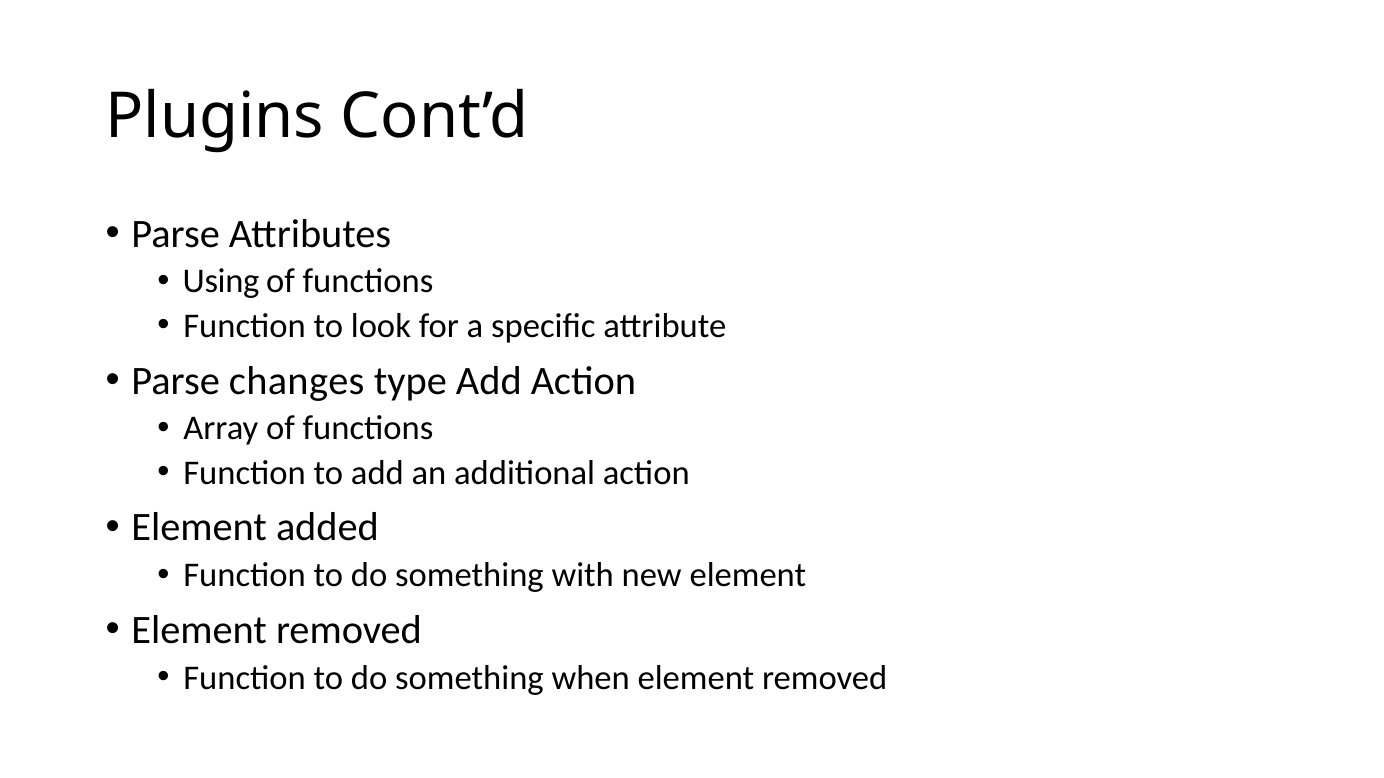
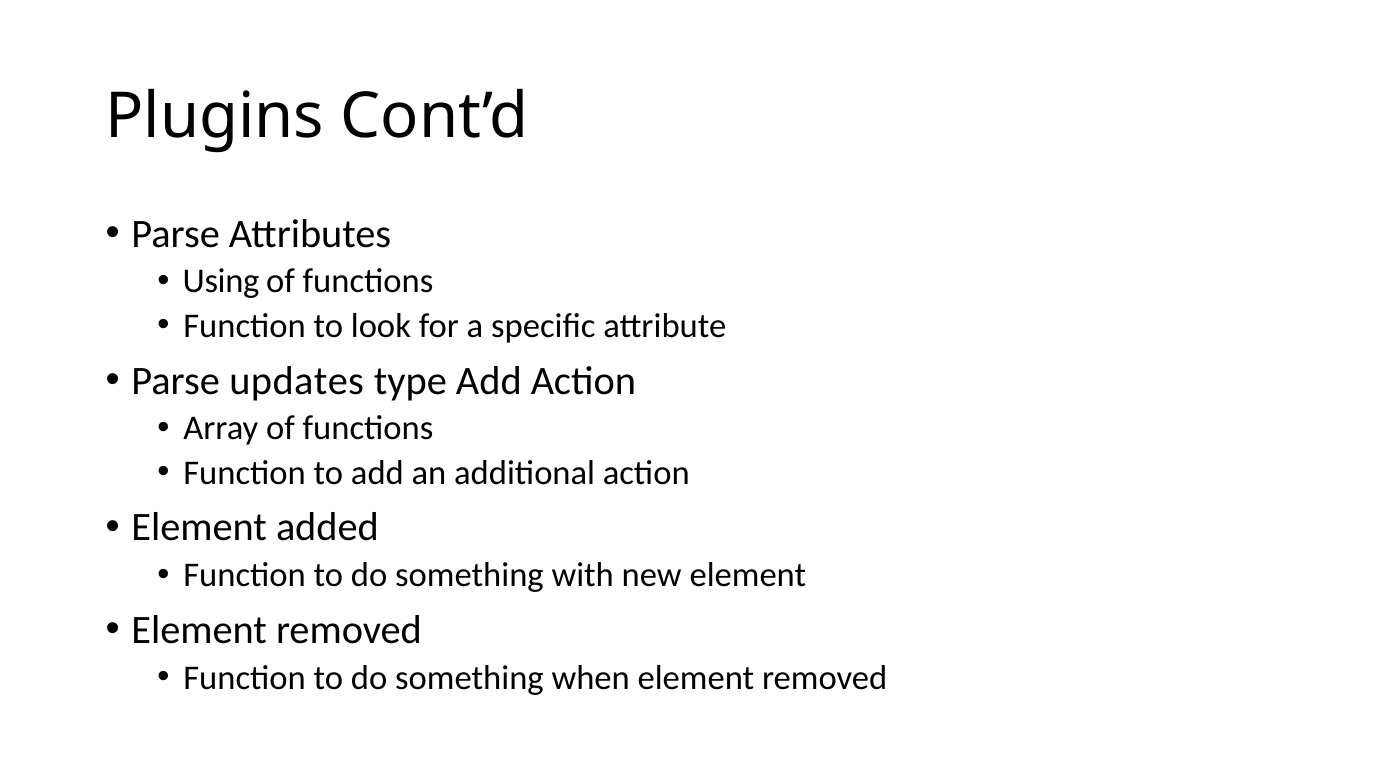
changes: changes -> updates
